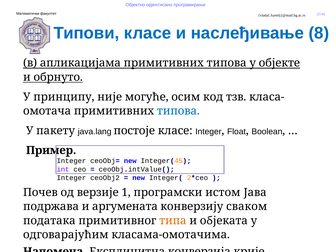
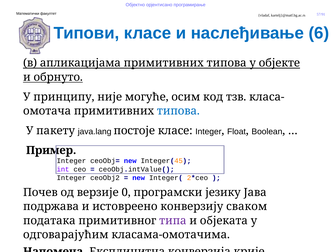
8: 8 -> 6
1: 1 -> 0
истом: истом -> језику
аргумената: аргумената -> истовреено
типа colour: orange -> purple
